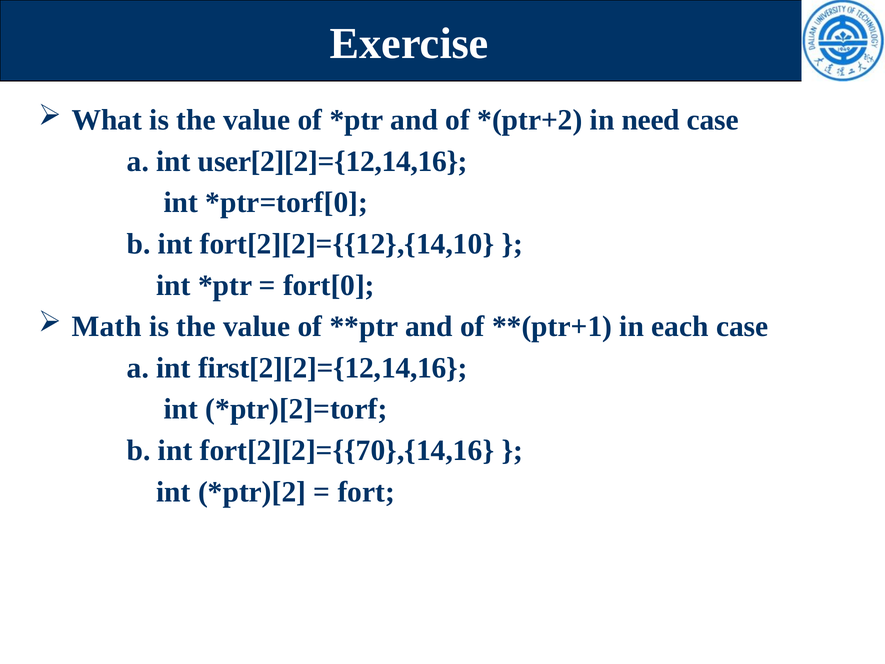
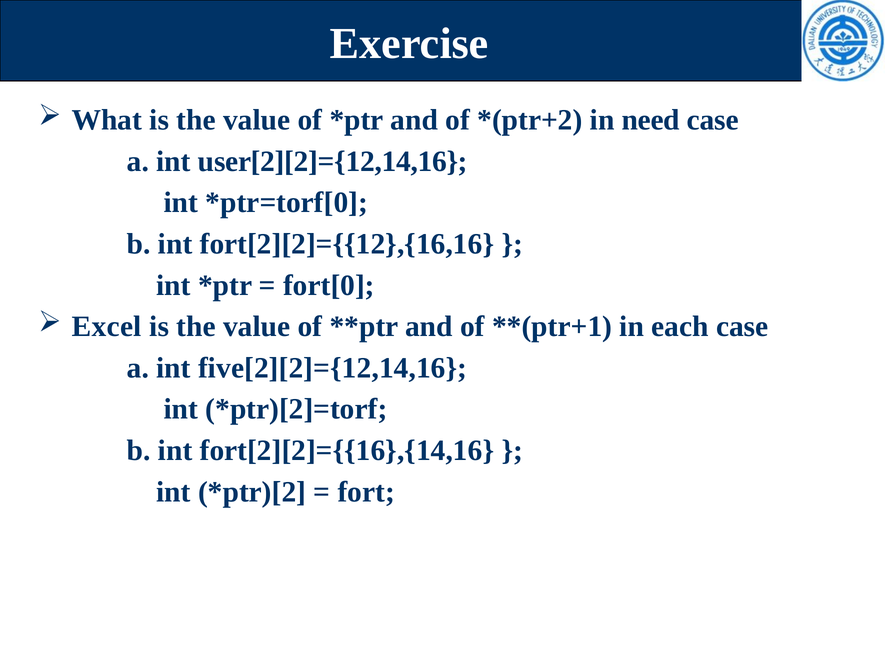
fort[2][2]={{12},{14,10: fort[2][2]={{12},{14,10 -> fort[2][2]={{12},{16,16
Math: Math -> Excel
first[2][2]={12,14,16: first[2][2]={12,14,16 -> five[2][2]={12,14,16
fort[2][2]={{70},{14,16: fort[2][2]={{70},{14,16 -> fort[2][2]={{16},{14,16
